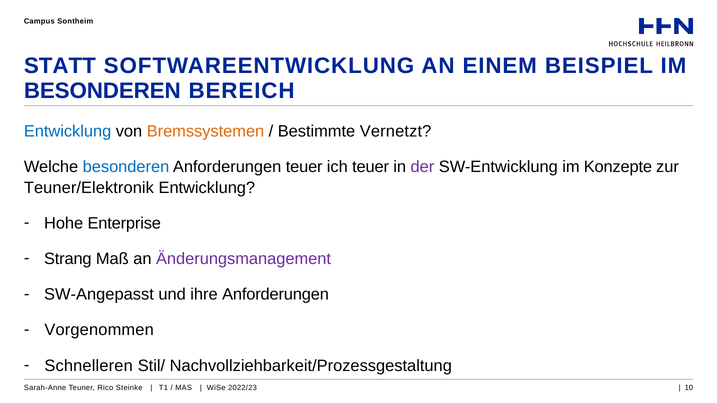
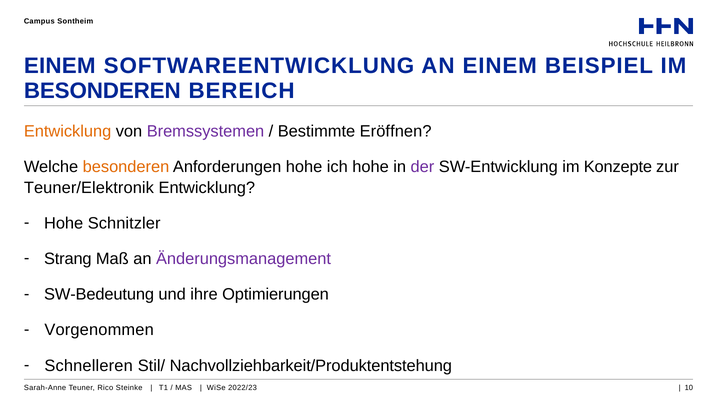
STATT at (60, 66): STATT -> EINEM
Entwicklung at (68, 132) colour: blue -> orange
Bremssystemen colour: orange -> purple
Vernetzt: Vernetzt -> Eröffnen
besonderen at (126, 167) colour: blue -> orange
Anforderungen teuer: teuer -> hohe
ich teuer: teuer -> hohe
Enterprise: Enterprise -> Schnitzler
SW-Angepasst: SW-Angepasst -> SW-Bedeutung
ihre Anforderungen: Anforderungen -> Optimierungen
Nachvollziehbarkeit/Prozessgestaltung: Nachvollziehbarkeit/Prozessgestaltung -> Nachvollziehbarkeit/Produktentstehung
